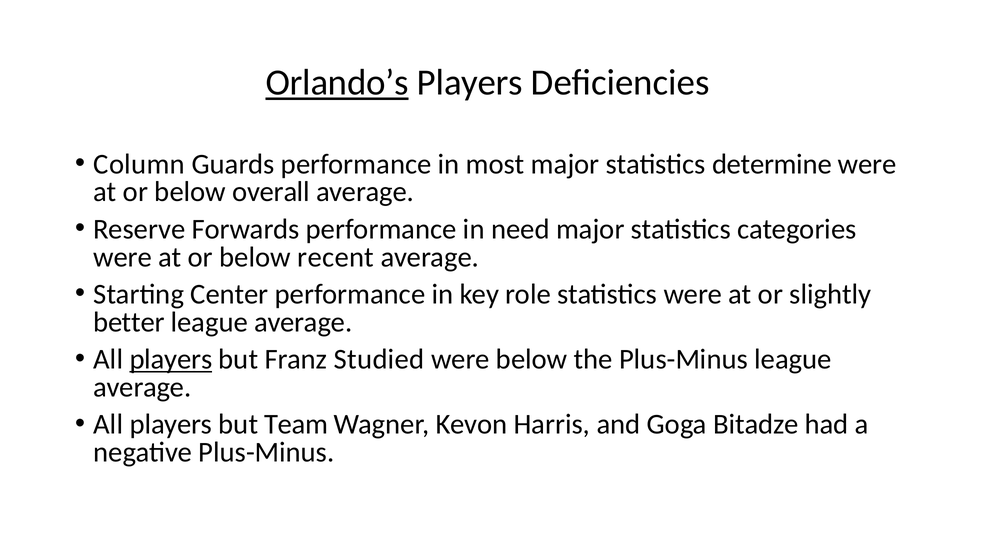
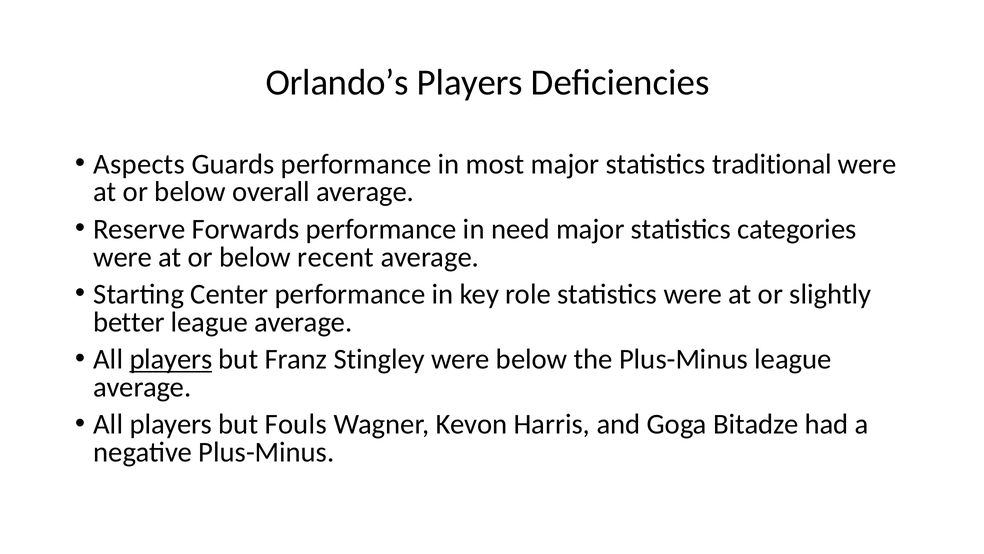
Orlando’s underline: present -> none
Column: Column -> Aspects
determine: determine -> traditional
Studied: Studied -> Stingley
Team: Team -> Fouls
